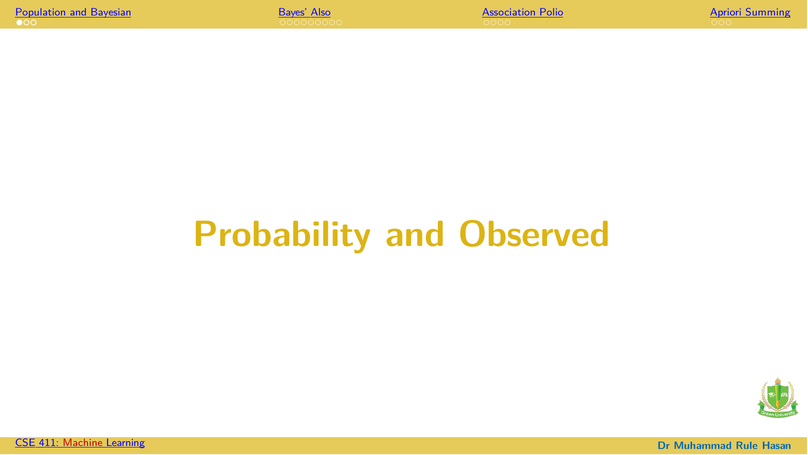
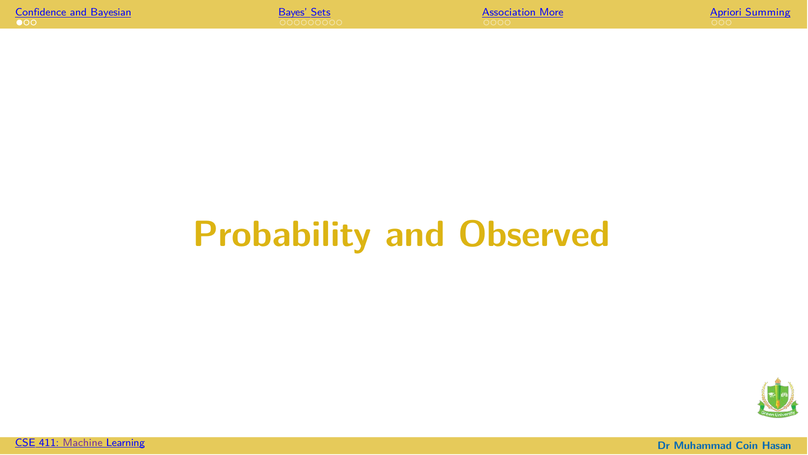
Population: Population -> Confidence
Also: Also -> Sets
Polio: Polio -> More
Machine colour: red -> purple
Rule: Rule -> Coin
